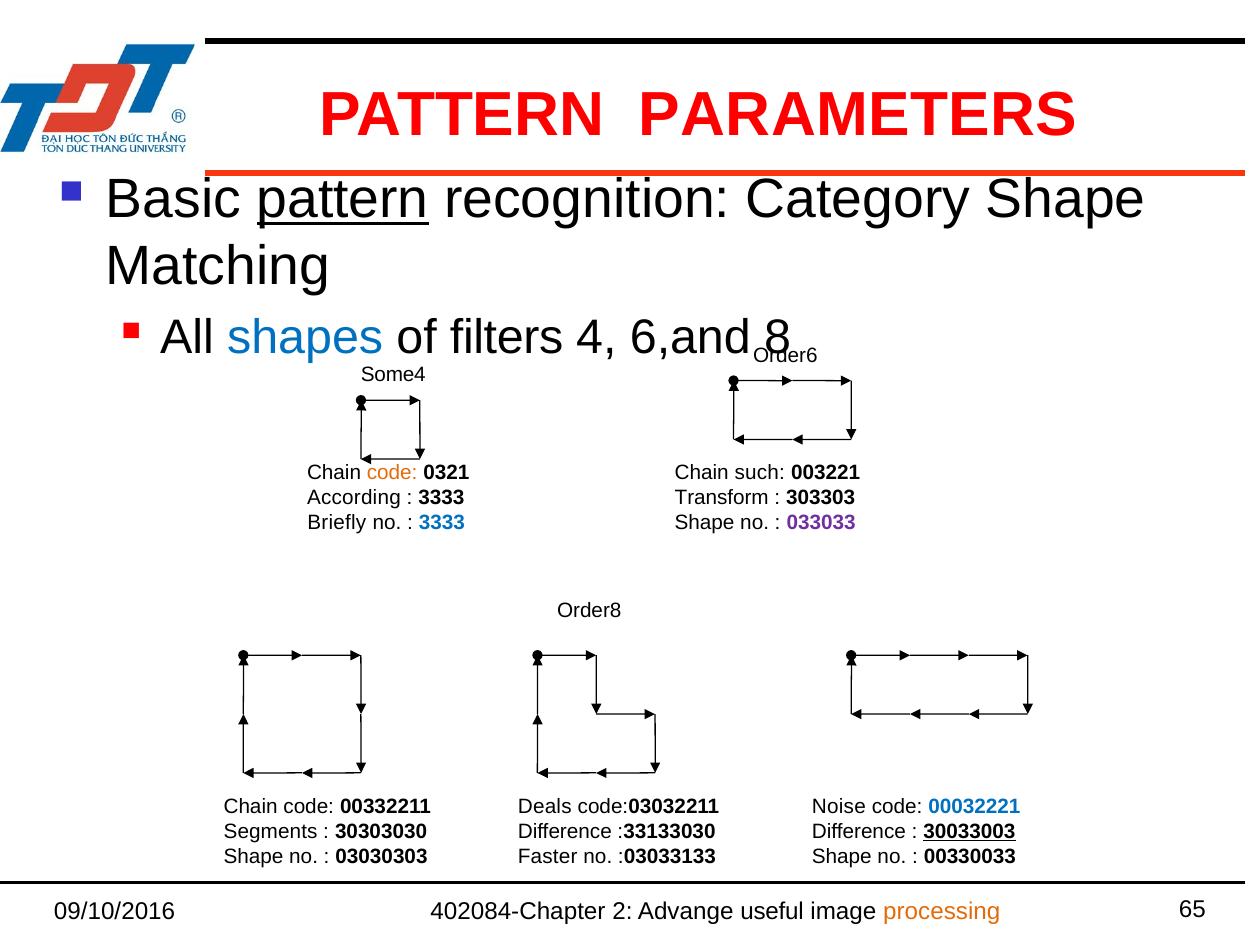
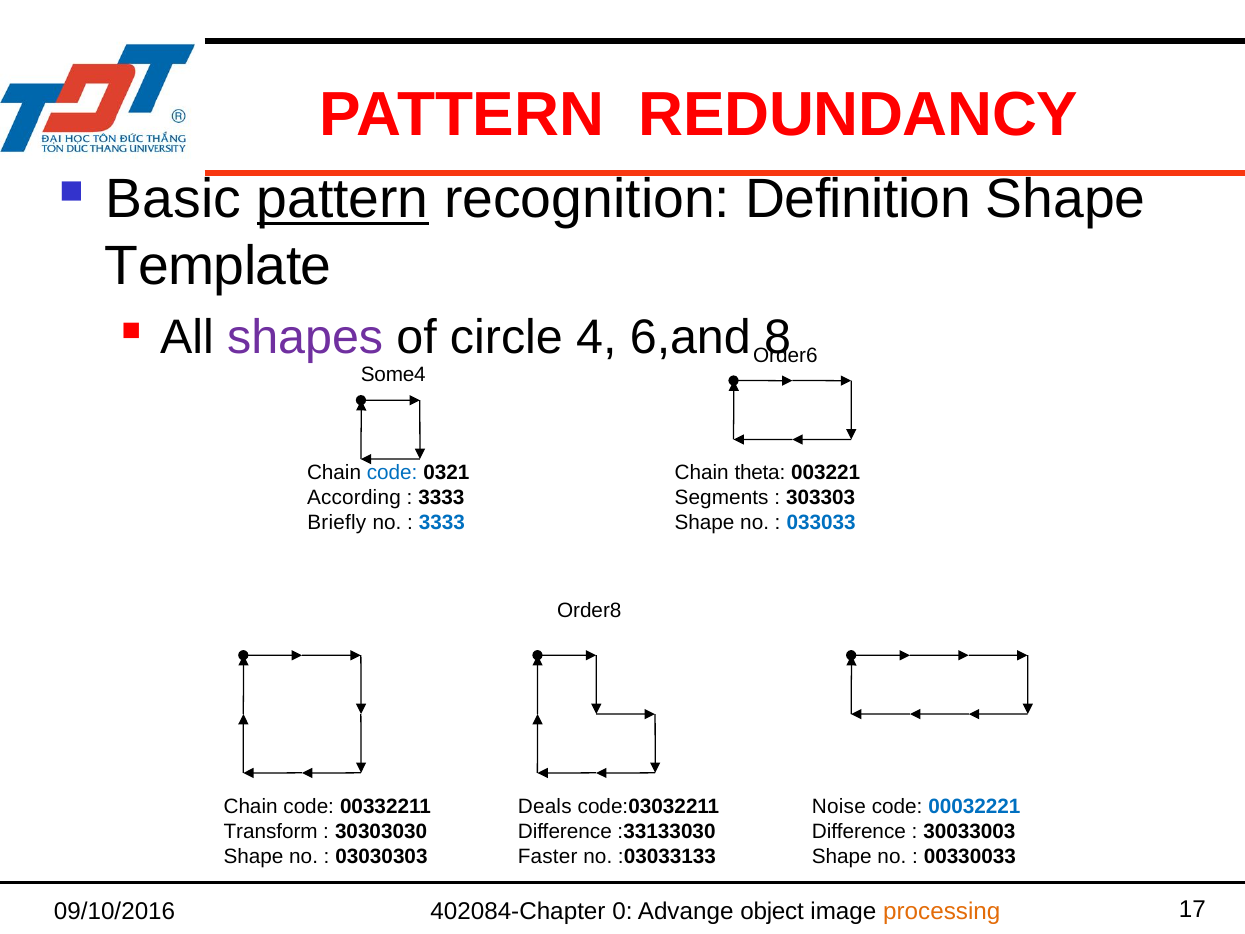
PARAMETERS: PARAMETERS -> REDUNDANCY
Category: Category -> Definition
Matching: Matching -> Template
shapes colour: blue -> purple
filters: filters -> circle
code at (392, 473) colour: orange -> blue
such: such -> theta
Transform: Transform -> Segments
033033 colour: purple -> blue
Segments: Segments -> Transform
30033003 underline: present -> none
2: 2 -> 0
useful: useful -> object
65: 65 -> 17
